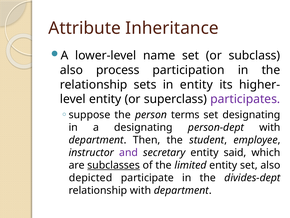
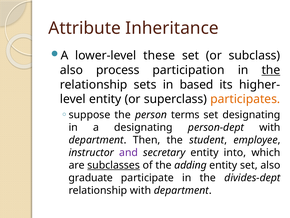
name: name -> these
the at (271, 70) underline: none -> present
in entity: entity -> based
participates colour: purple -> orange
said: said -> into
limited: limited -> adding
depicted: depicted -> graduate
